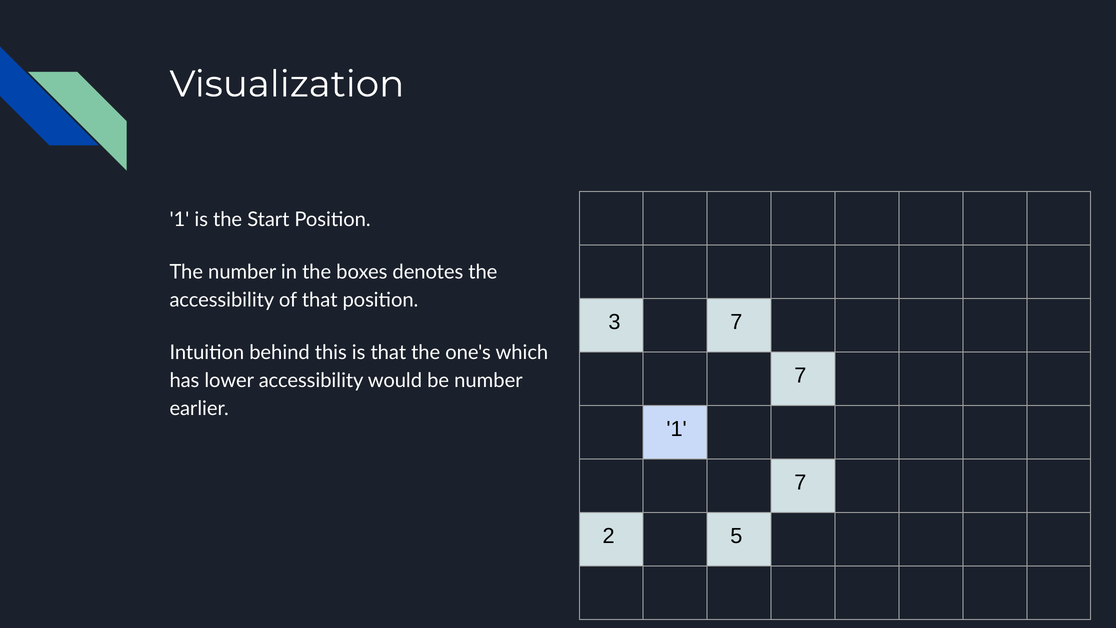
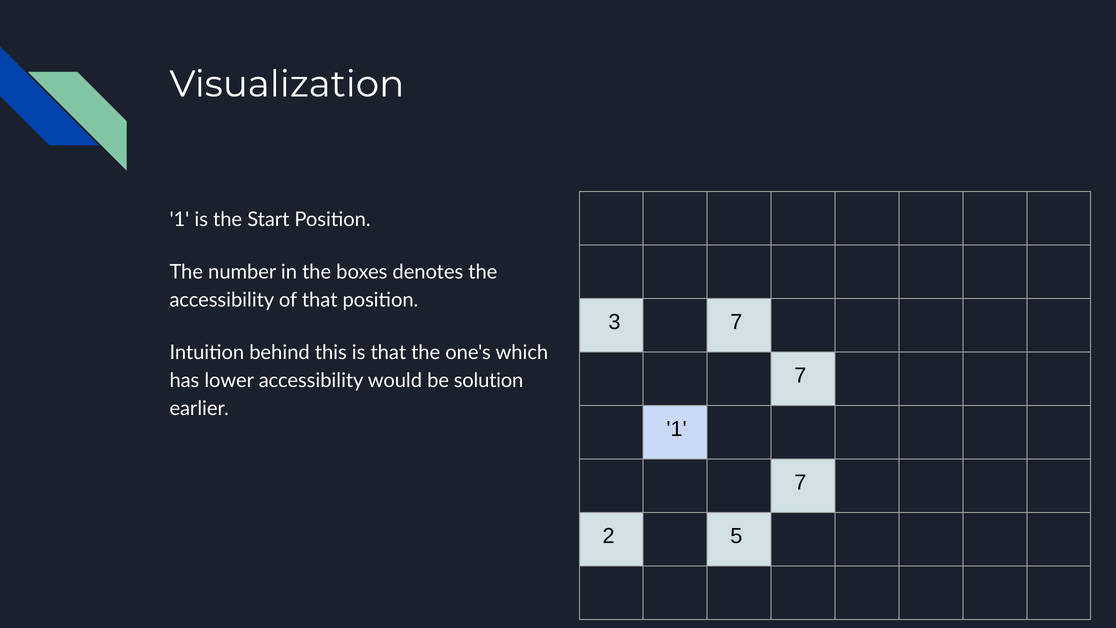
be number: number -> solution
